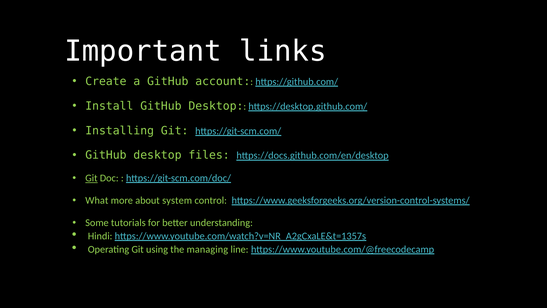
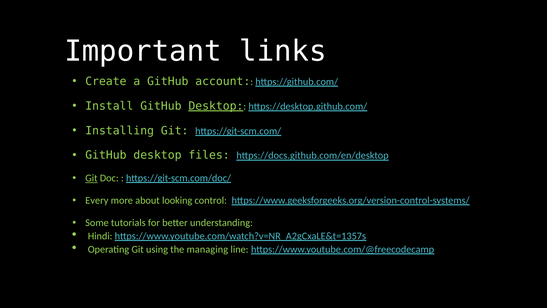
Desktop at (216, 106) underline: none -> present
What: What -> Every
system: system -> looking
